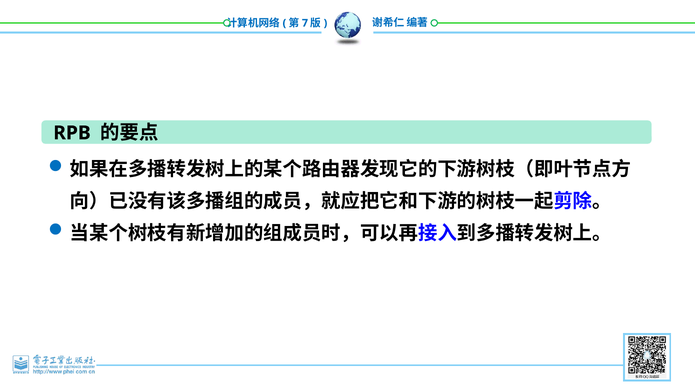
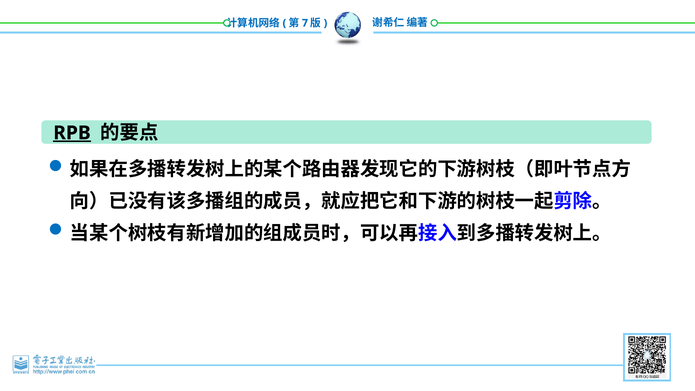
RPB underline: none -> present
